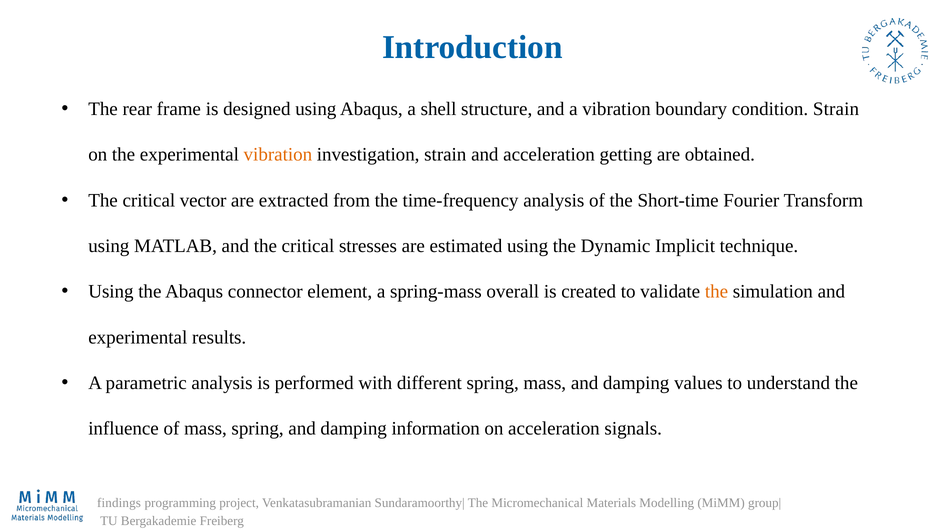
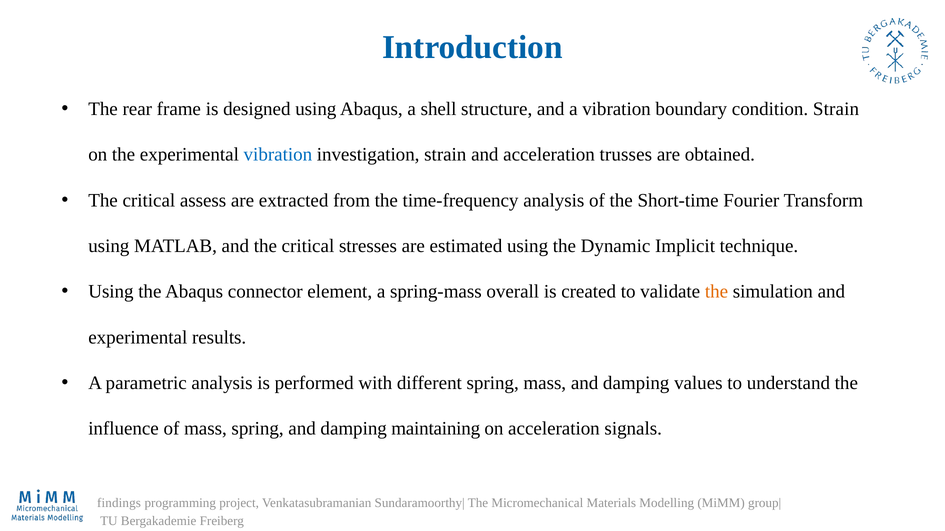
vibration at (278, 155) colour: orange -> blue
getting: getting -> trusses
vector: vector -> assess
information: information -> maintaining
